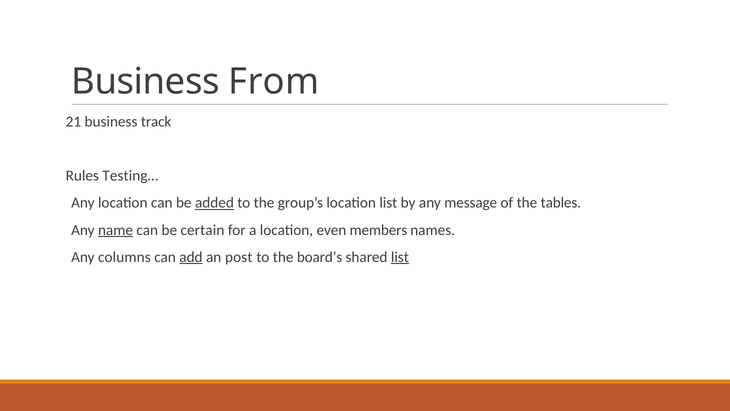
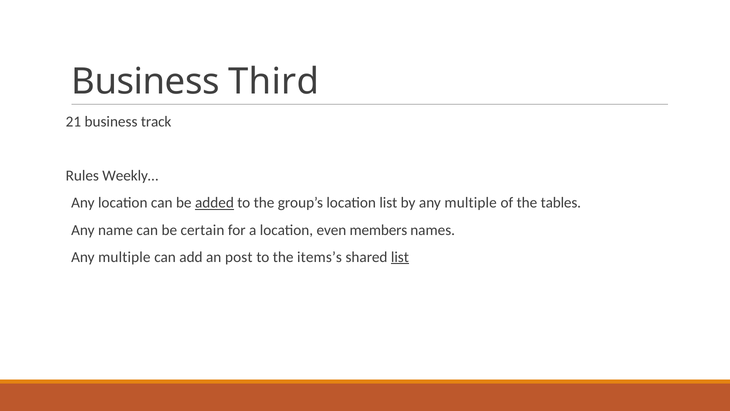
From: From -> Third
Testing…: Testing… -> Weekly…
by any message: message -> multiple
name underline: present -> none
columns at (124, 257): columns -> multiple
add underline: present -> none
board’s: board’s -> items’s
